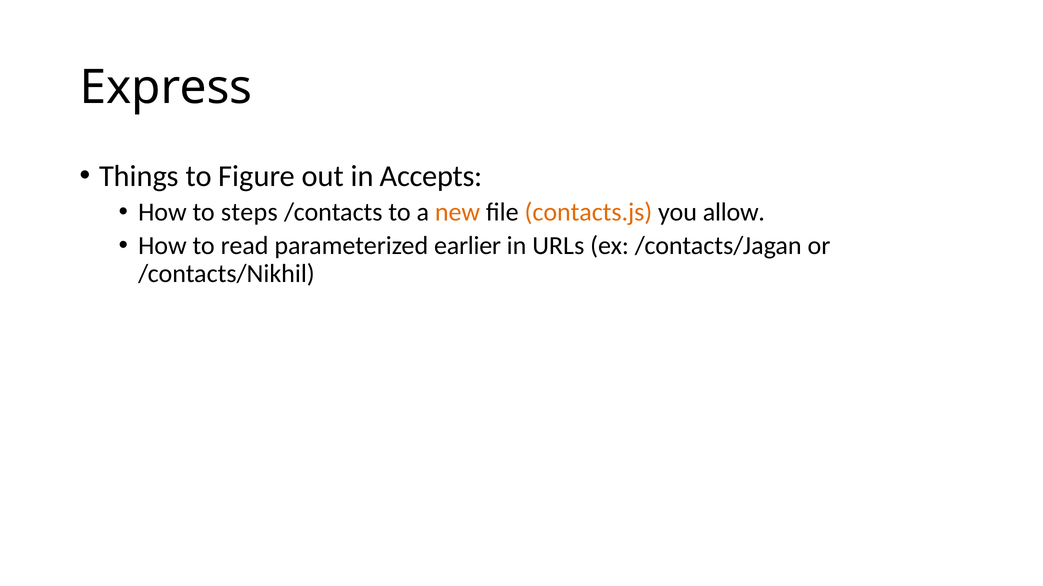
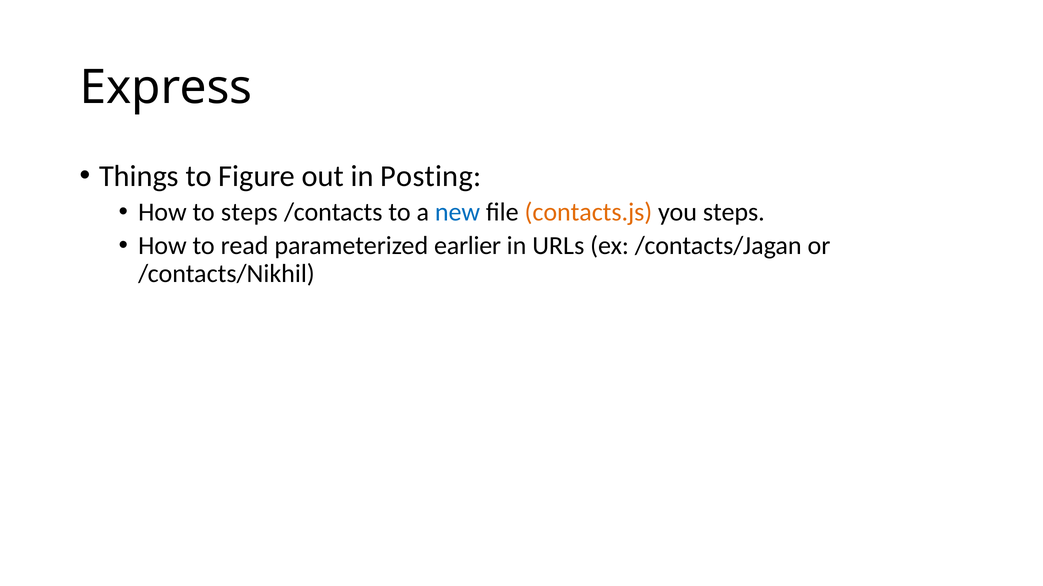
Accepts: Accepts -> Posting
new colour: orange -> blue
you allow: allow -> steps
